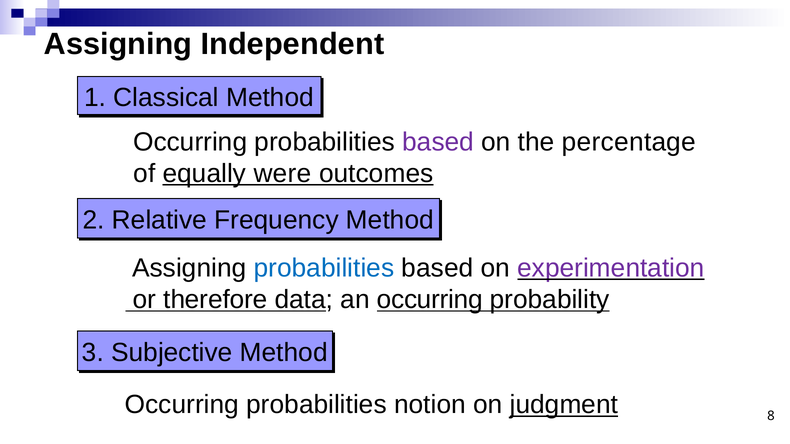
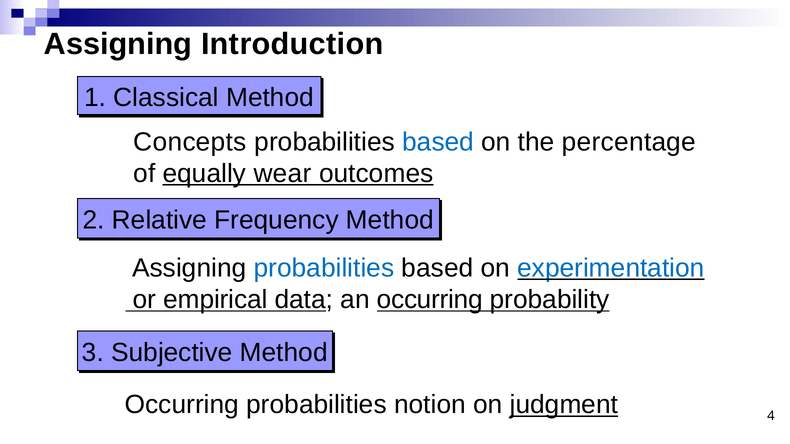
Independent: Independent -> Introduction
Occurring at (190, 142): Occurring -> Concepts
based at (438, 142) colour: purple -> blue
were: were -> wear
experimentation colour: purple -> blue
therefore: therefore -> empirical
8: 8 -> 4
